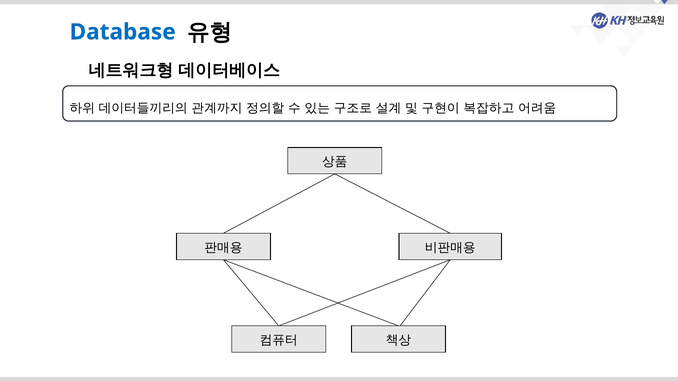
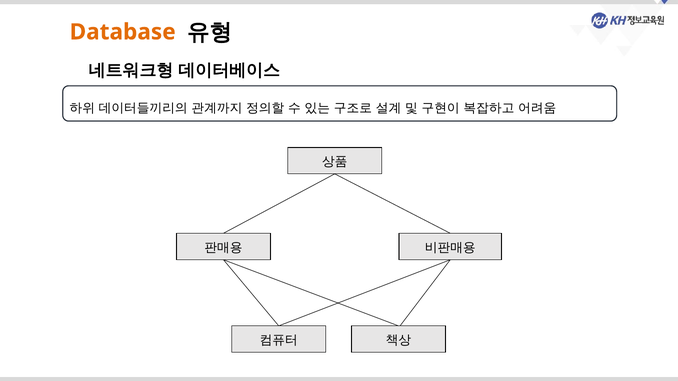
Database colour: blue -> orange
